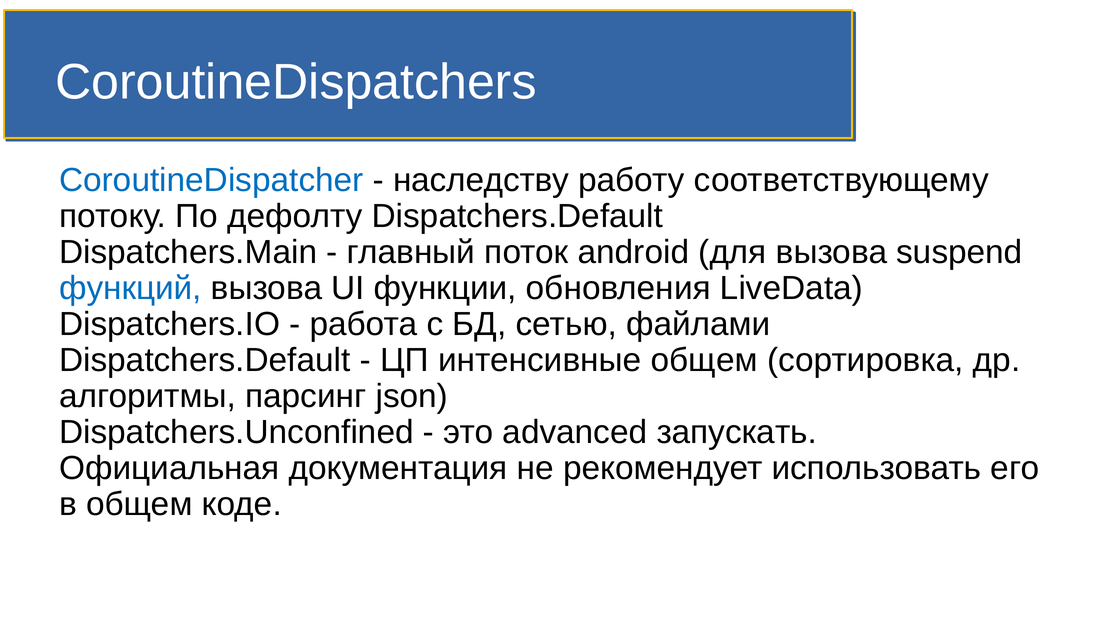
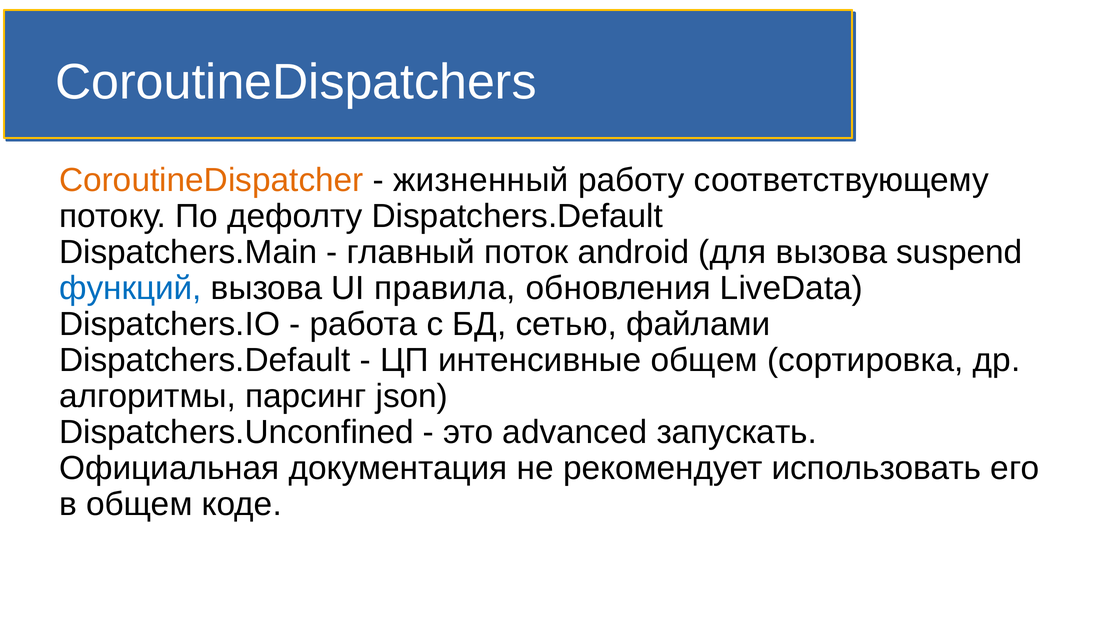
CoroutineDispatcher colour: blue -> orange
наследству: наследству -> жизненный
функции: функции -> правила
